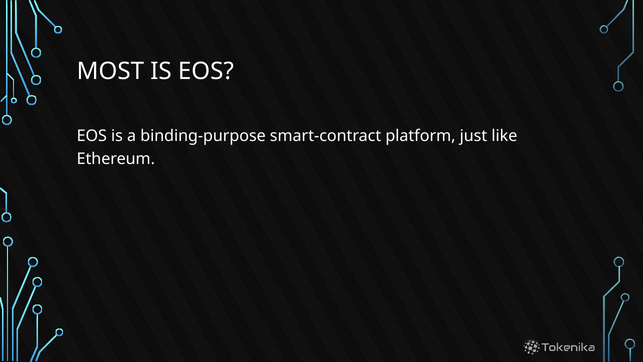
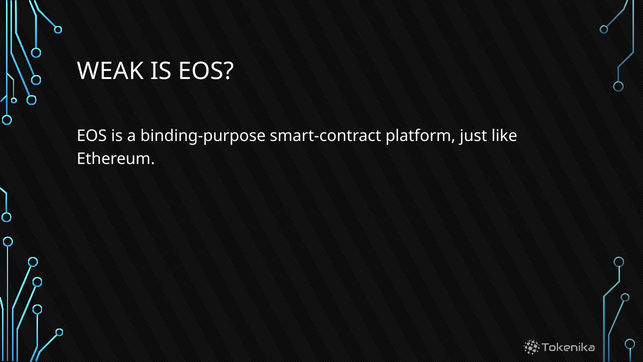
MOST: MOST -> WEAK
